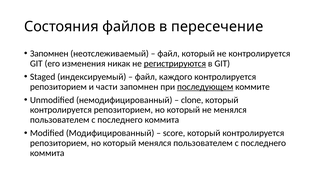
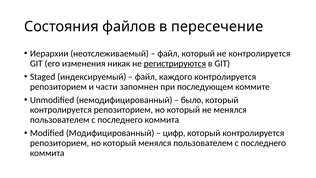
Запомнен at (49, 53): Запомнен -> Иерархии
последующем underline: present -> none
clone: clone -> было
score: score -> цифр
